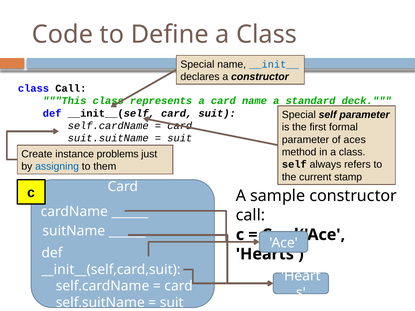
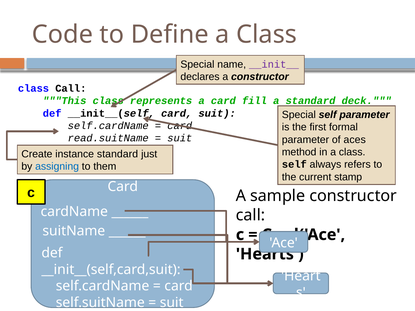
__init__ colour: blue -> purple
card name: name -> fill
suit.suitName: suit.suitName -> read.suitName
instance problems: problems -> standard
